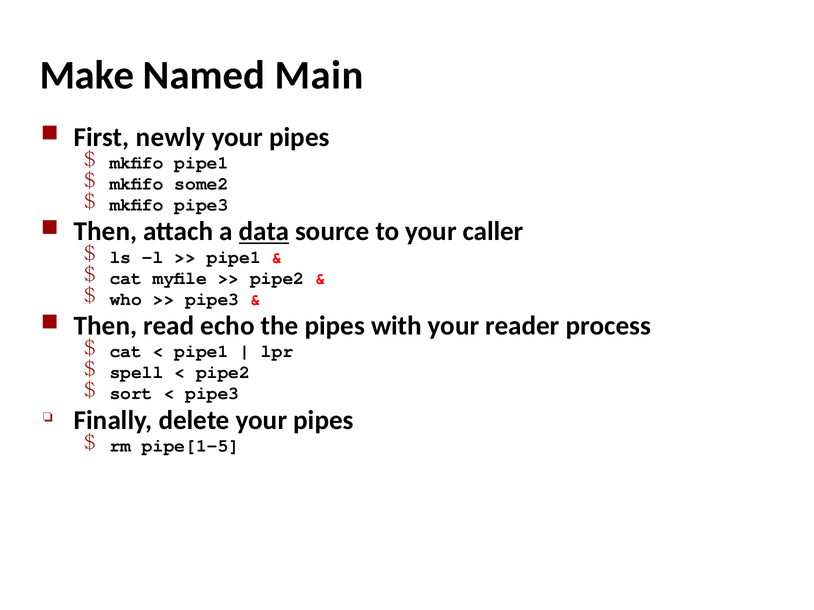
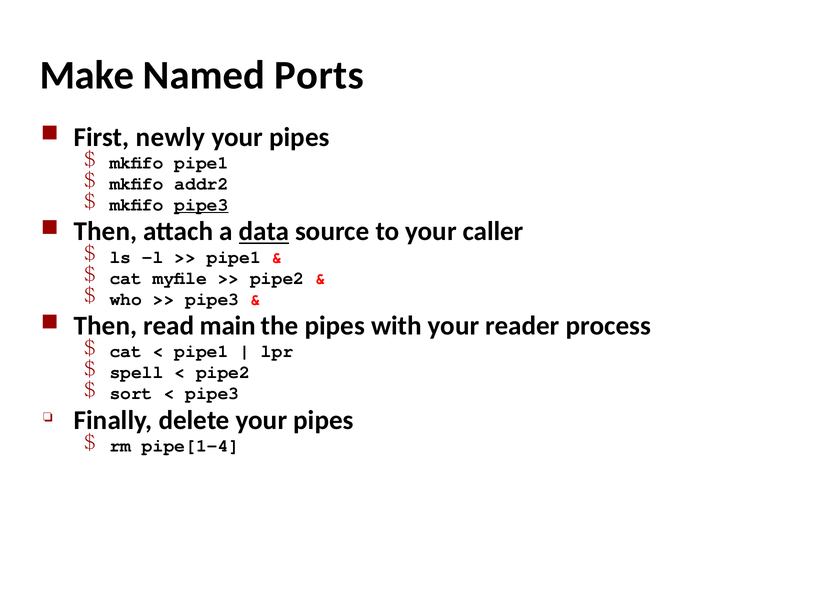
Main: Main -> Ports
some2: some2 -> addr2
pipe3 at (201, 205) underline: none -> present
echo: echo -> main
pipe[1-5: pipe[1-5 -> pipe[1-4
